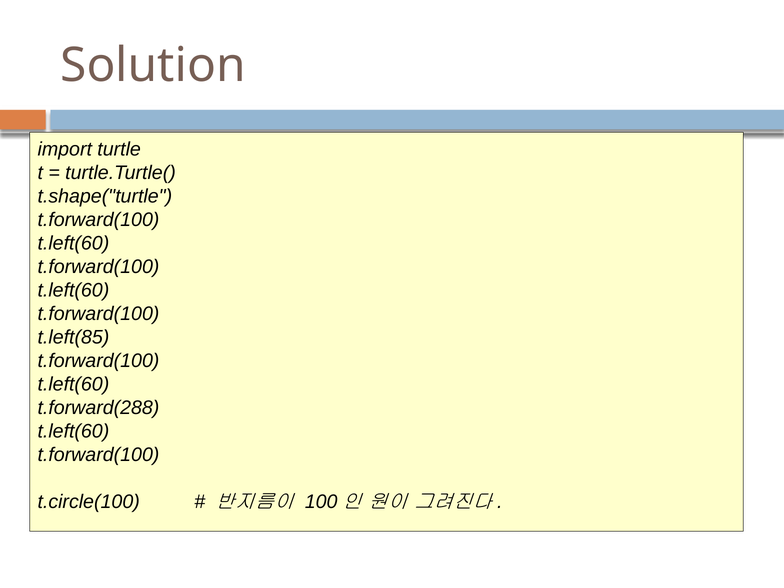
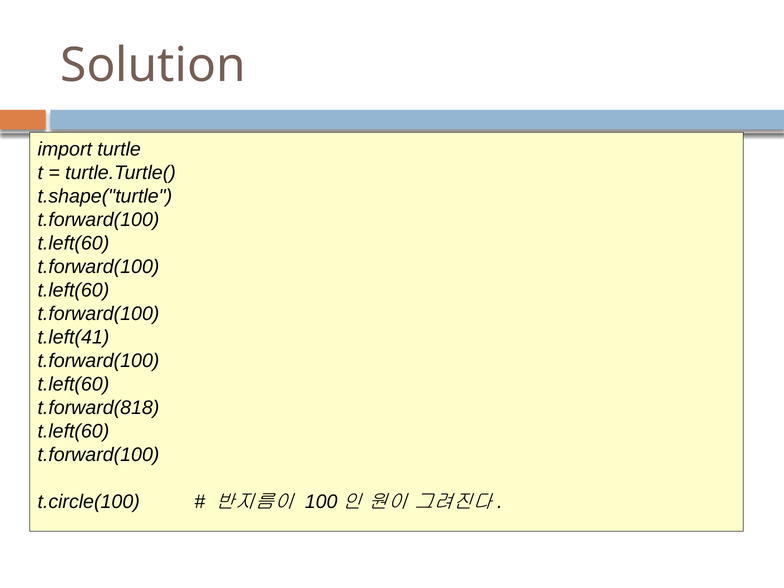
t.left(85: t.left(85 -> t.left(41
t.forward(288: t.forward(288 -> t.forward(818
